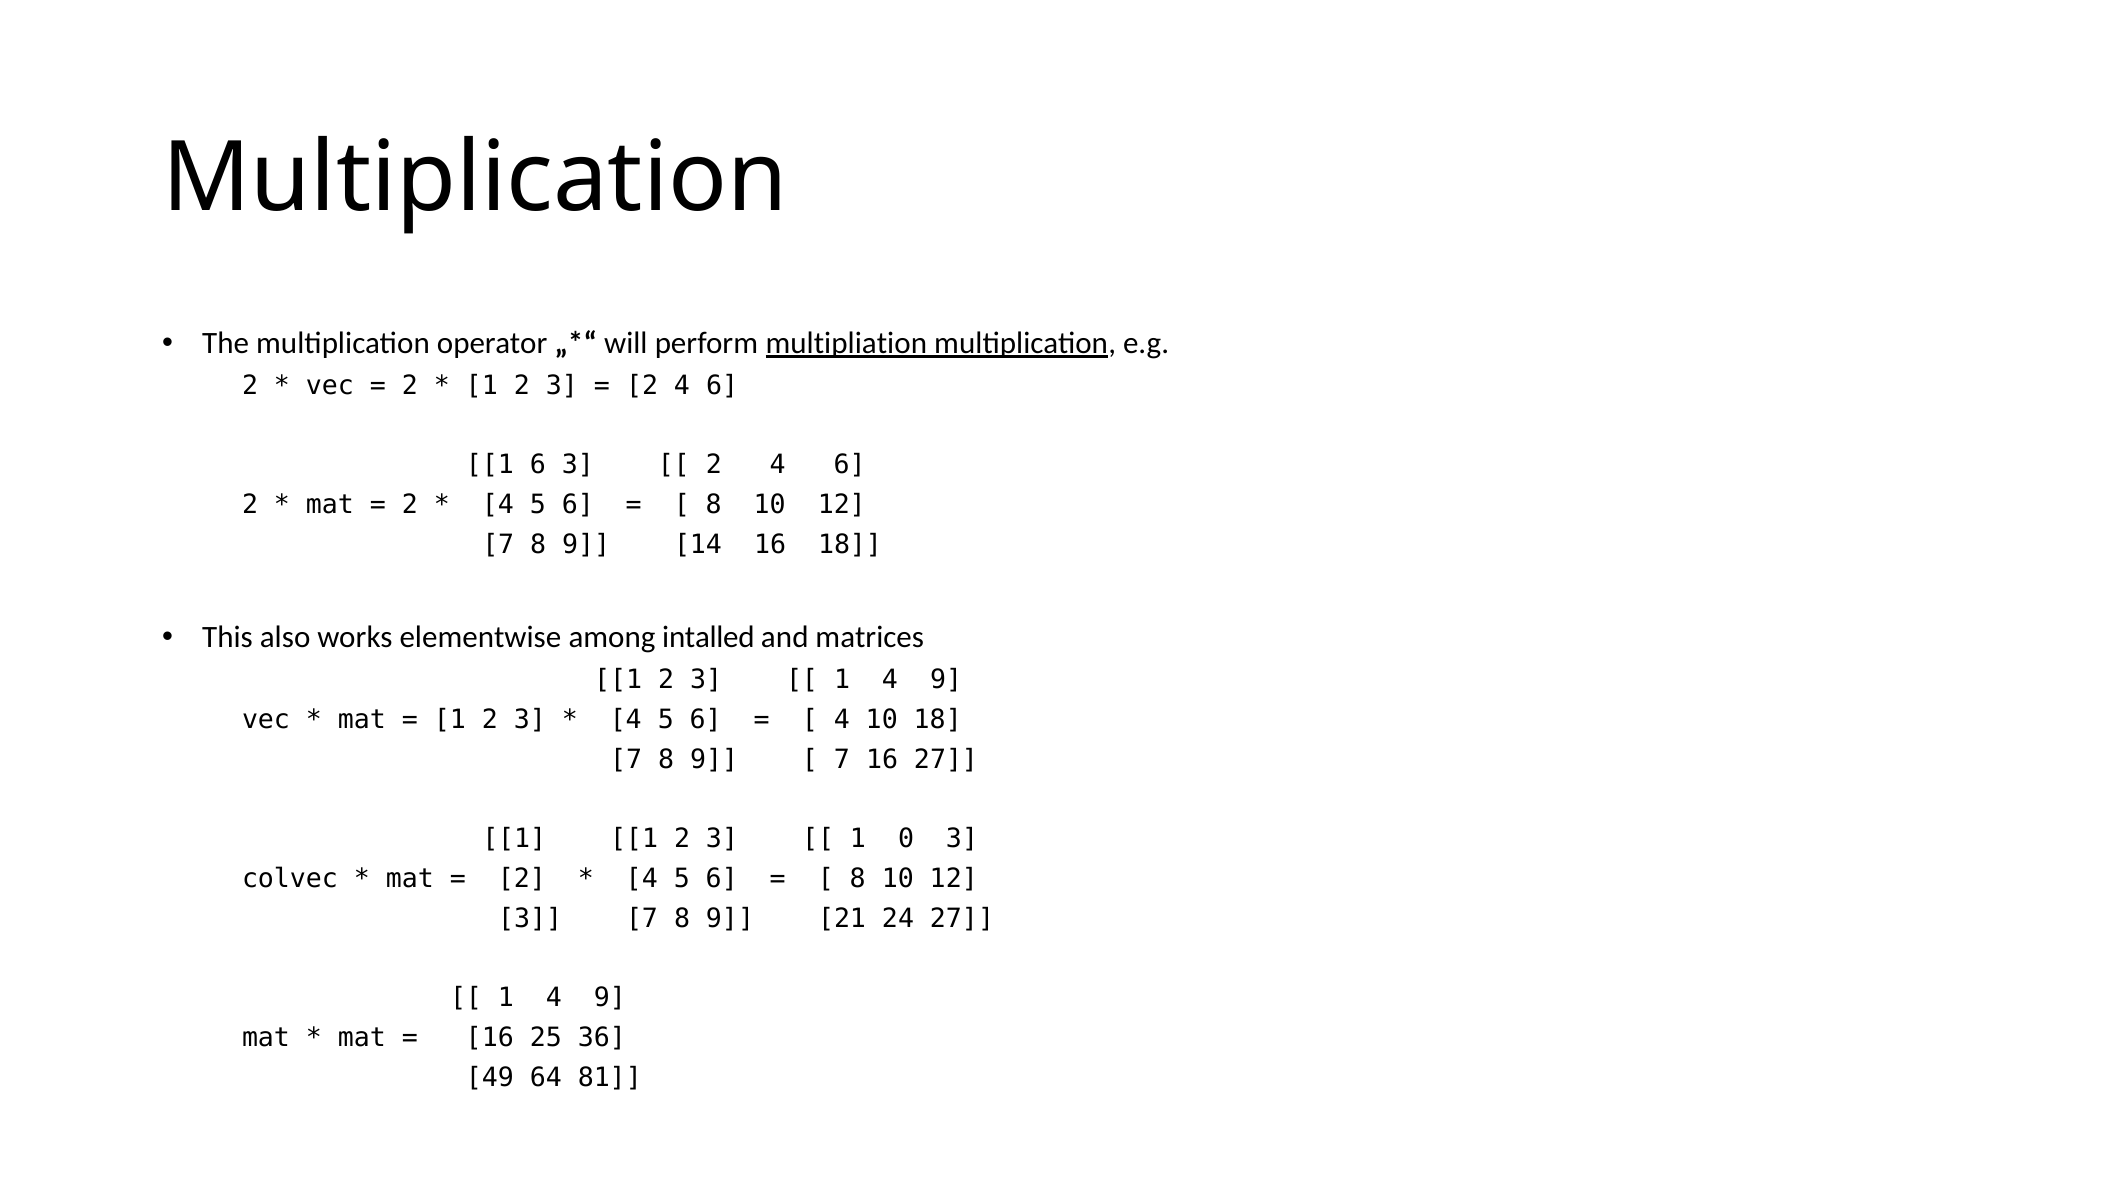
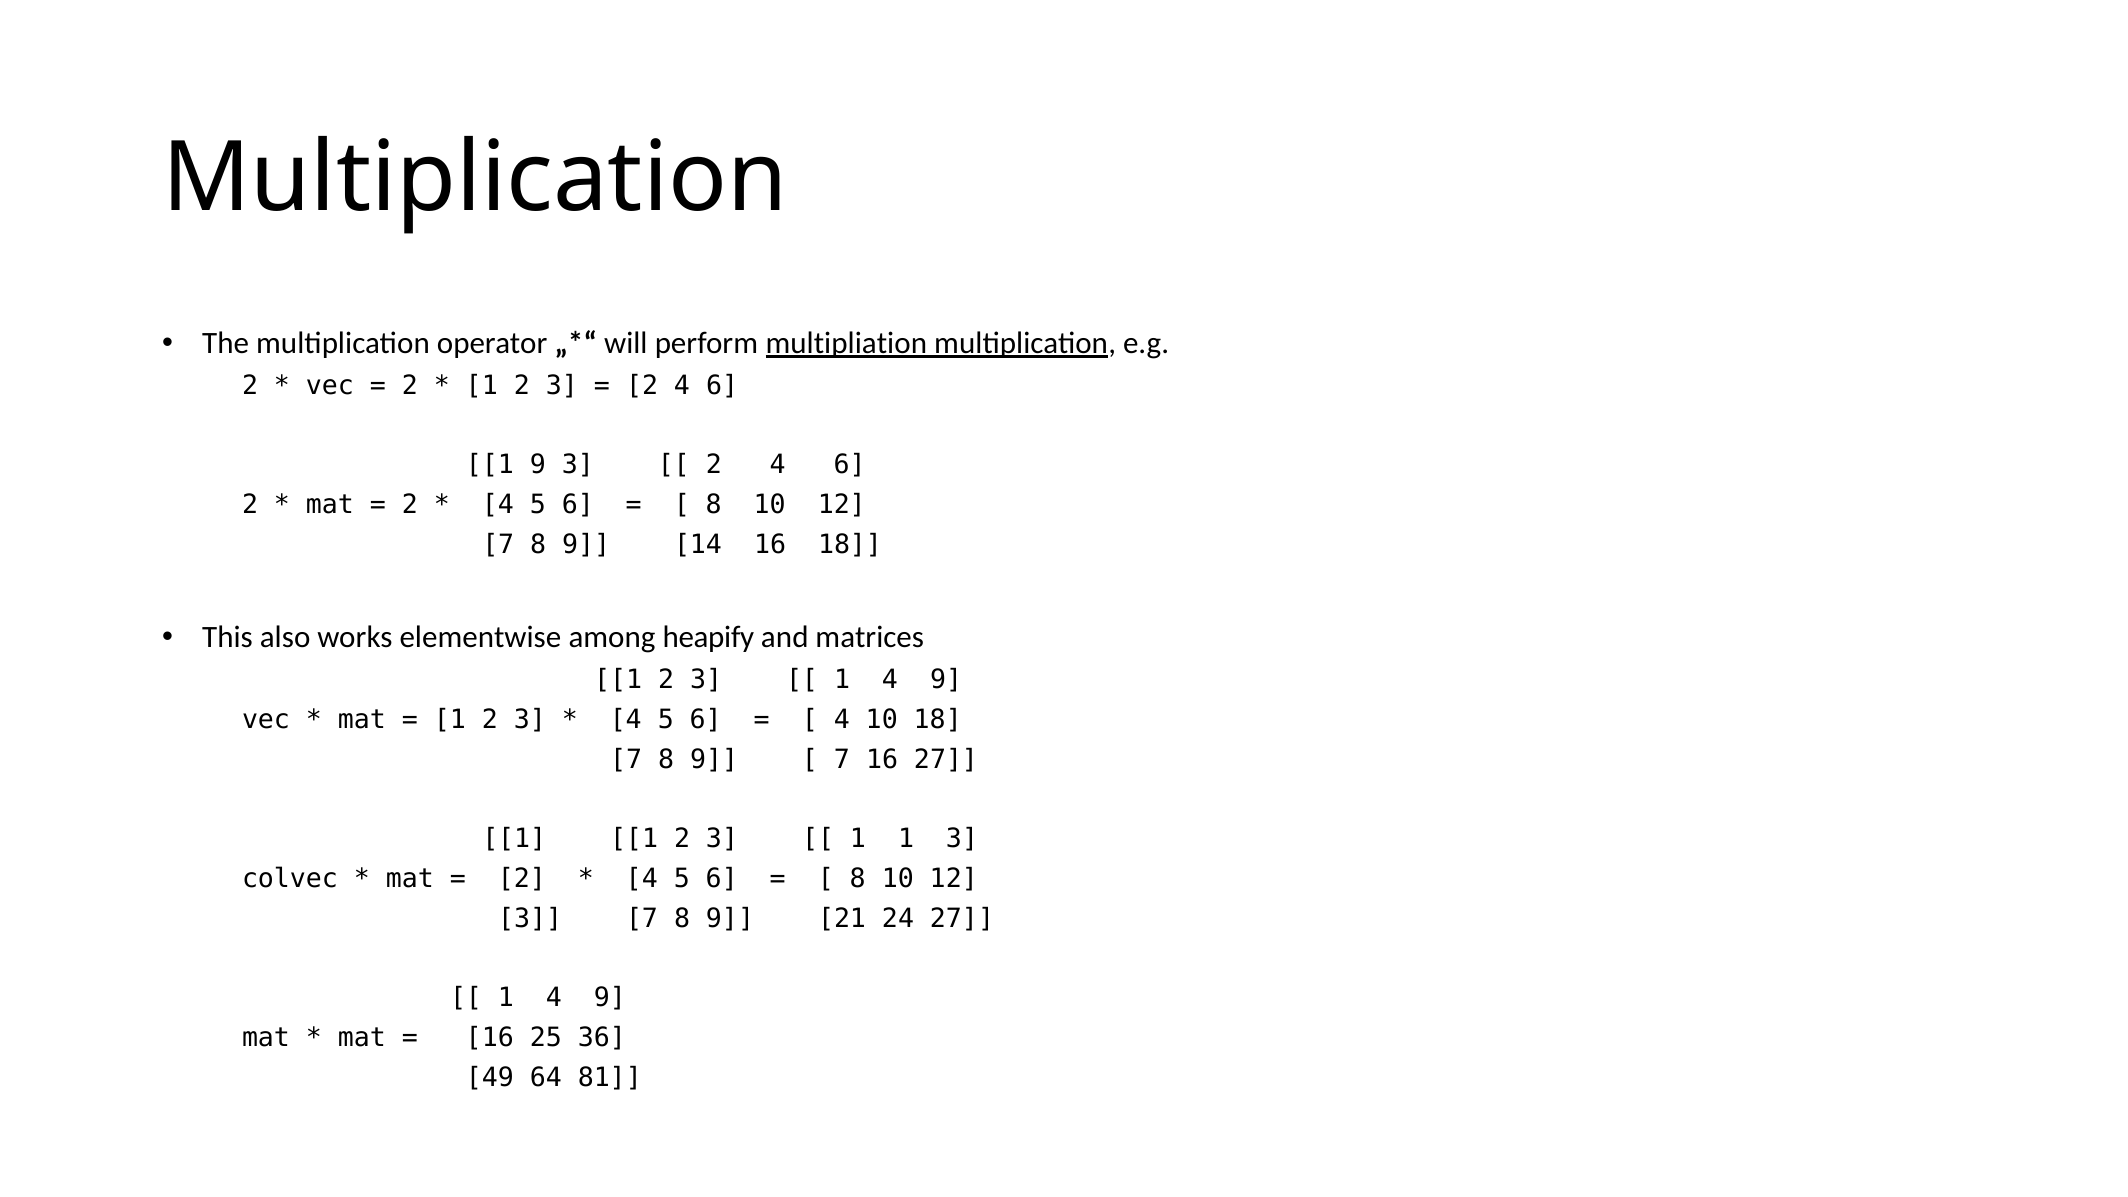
1 6: 6 -> 9
intalled: intalled -> heapify
0 at (906, 839): 0 -> 1
